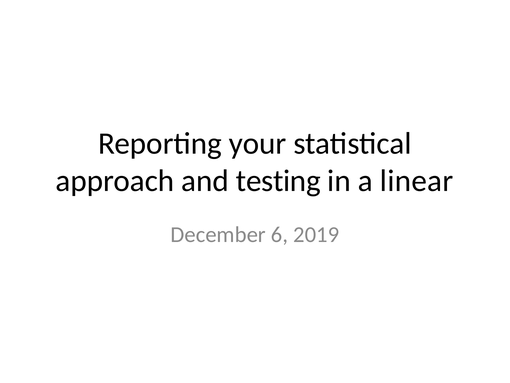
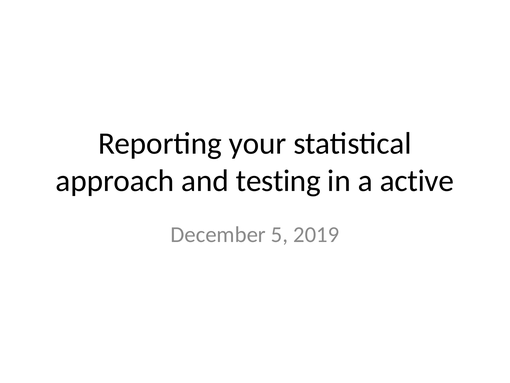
linear: linear -> active
6: 6 -> 5
